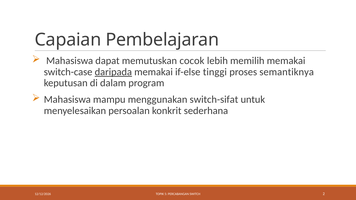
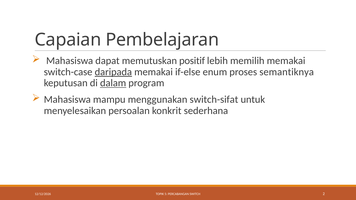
cocok: cocok -> positif
tinggi: tinggi -> enum
dalam underline: none -> present
